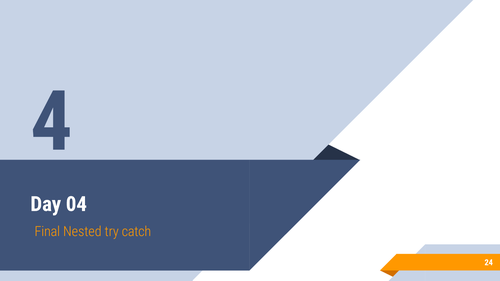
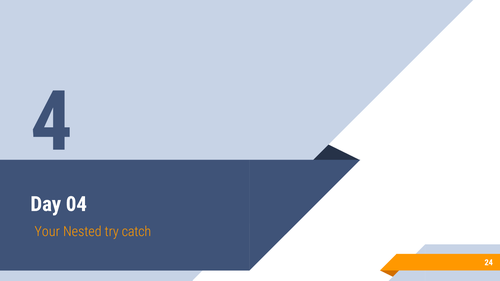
Final: Final -> Your
